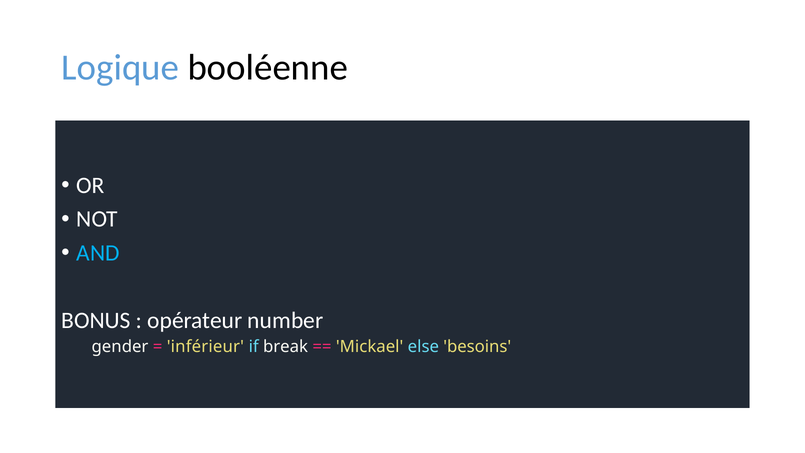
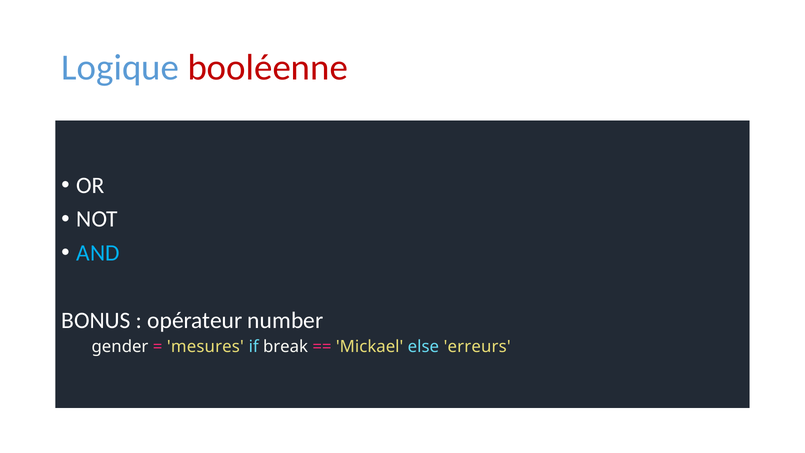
booléenne colour: black -> red
inférieur: inférieur -> mesures
besoins: besoins -> erreurs
